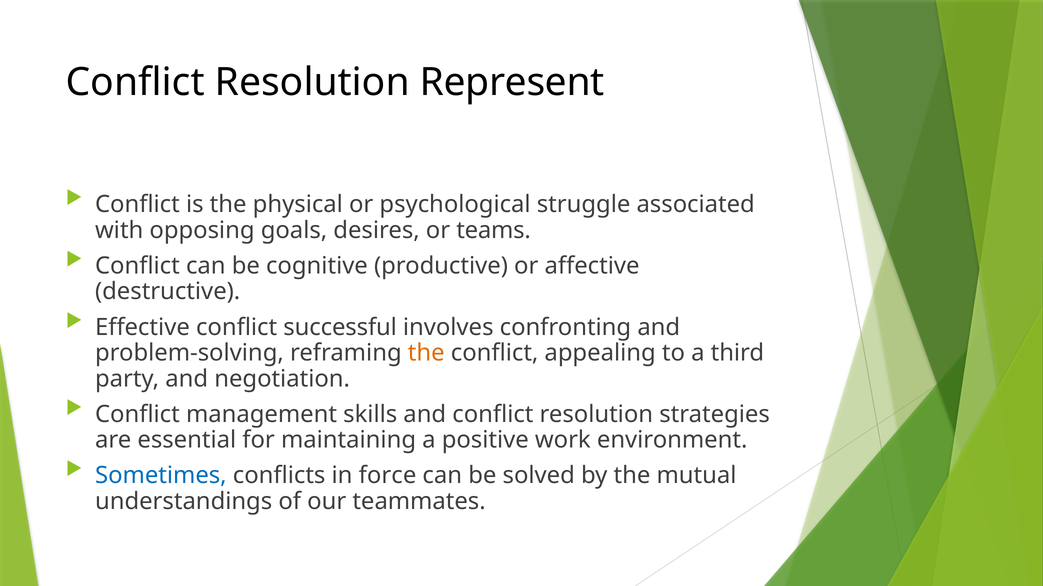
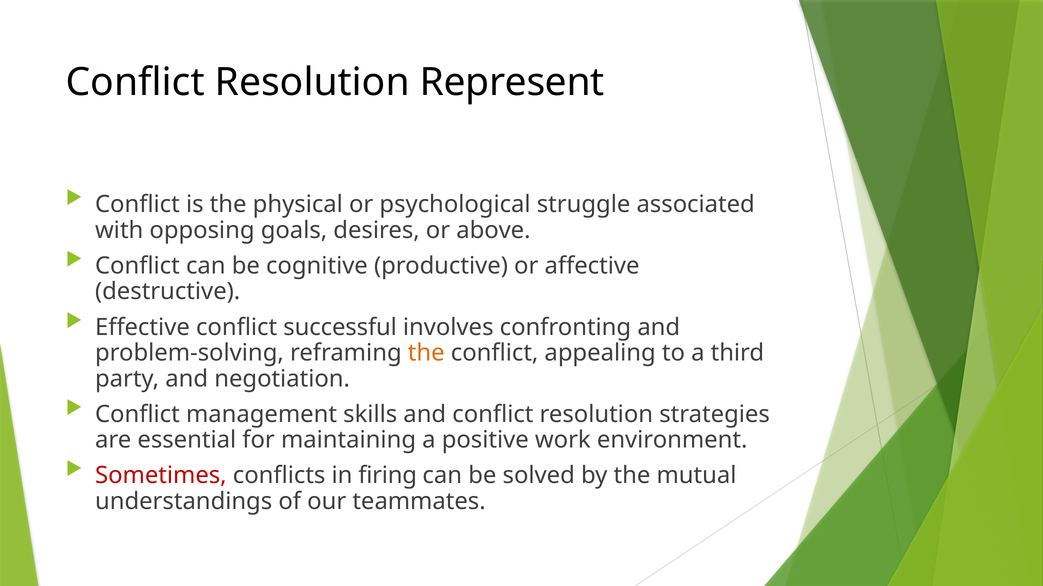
teams: teams -> above
Sometimes colour: blue -> red
force: force -> firing
